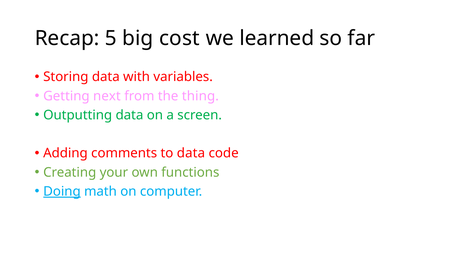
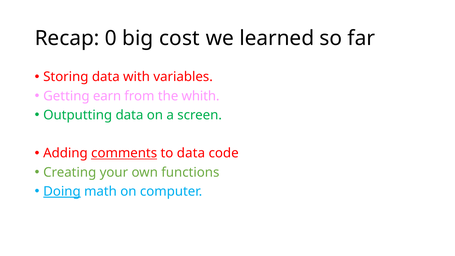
5: 5 -> 0
next: next -> earn
thing: thing -> whith
comments underline: none -> present
